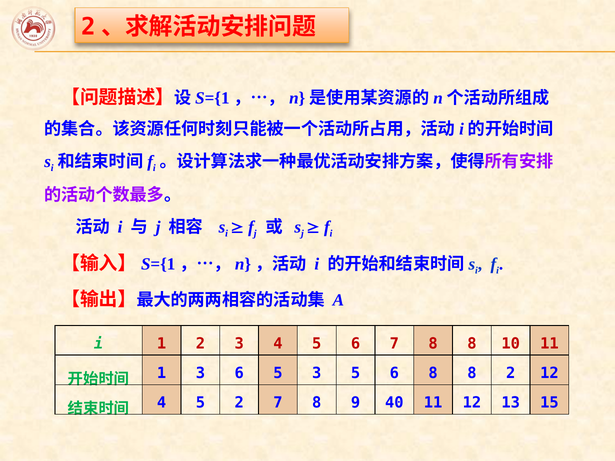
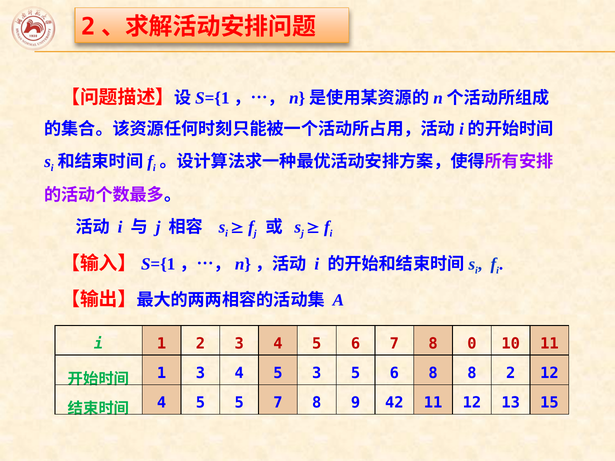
7 8 8: 8 -> 0
1 3 6: 6 -> 4
5 2: 2 -> 5
40: 40 -> 42
